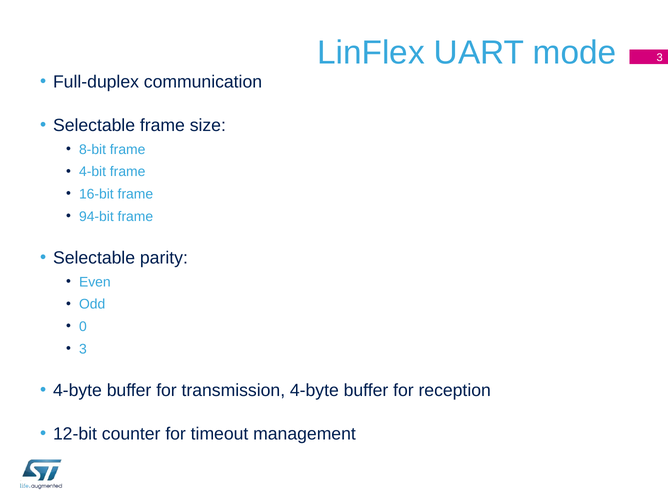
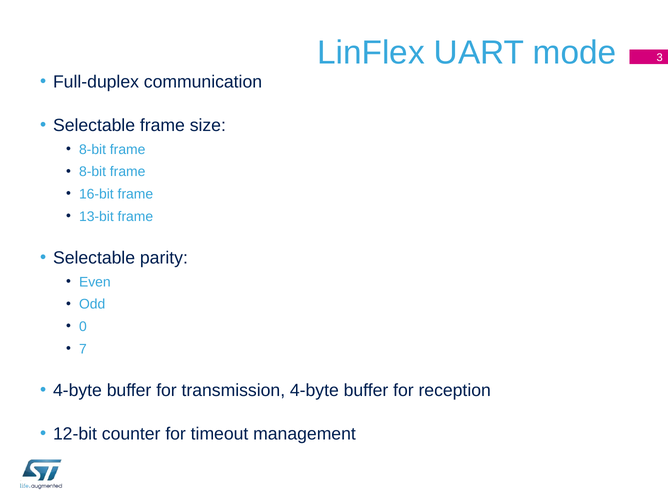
4-bit at (93, 172): 4-bit -> 8-bit
94-bit: 94-bit -> 13-bit
3 at (83, 349): 3 -> 7
